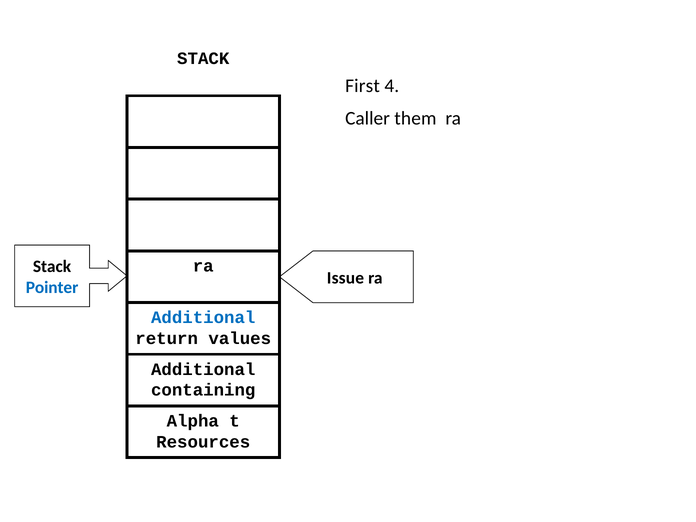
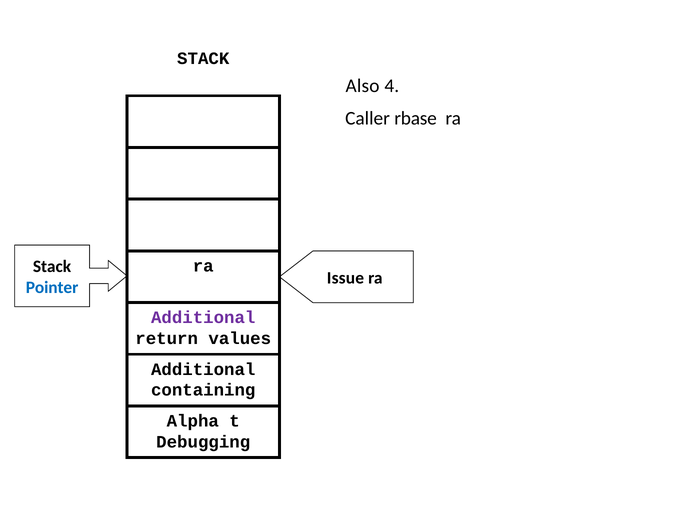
First: First -> Also
them: them -> rbase
Additional at (203, 318) colour: blue -> purple
Resources: Resources -> Debugging
